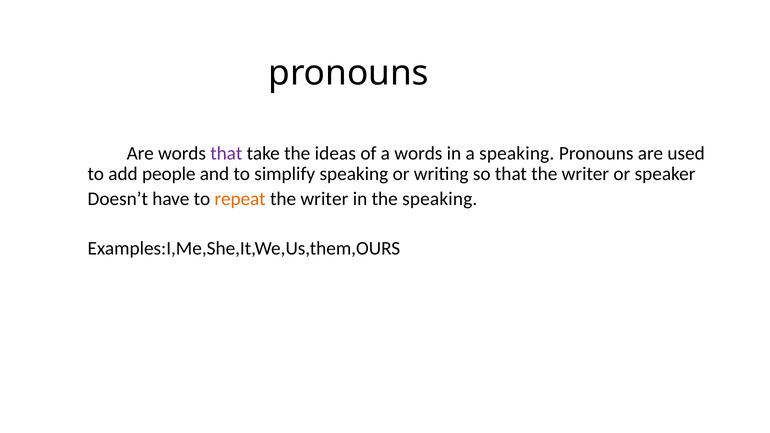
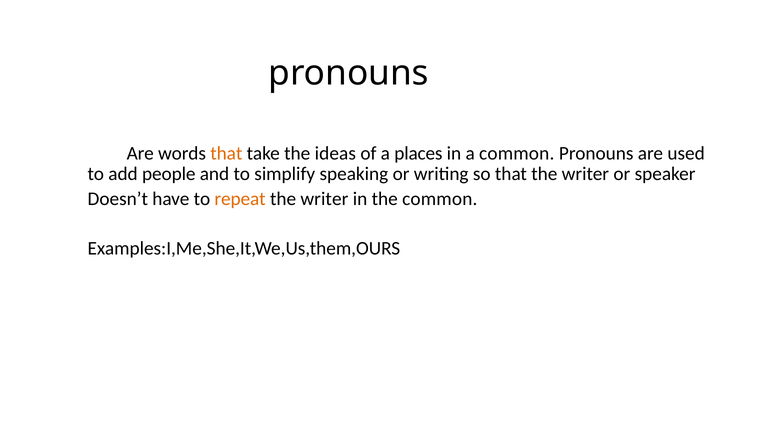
that at (226, 153) colour: purple -> orange
a words: words -> places
a speaking: speaking -> common
the speaking: speaking -> common
